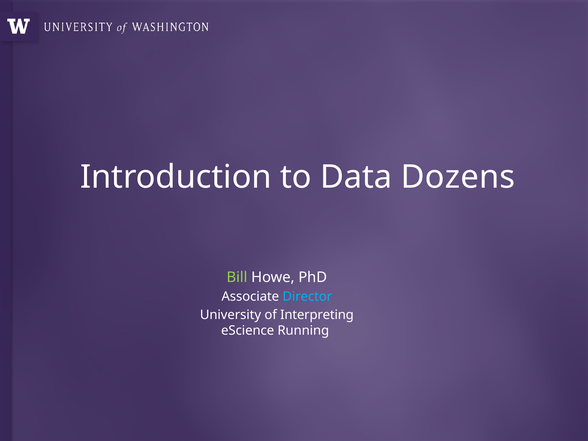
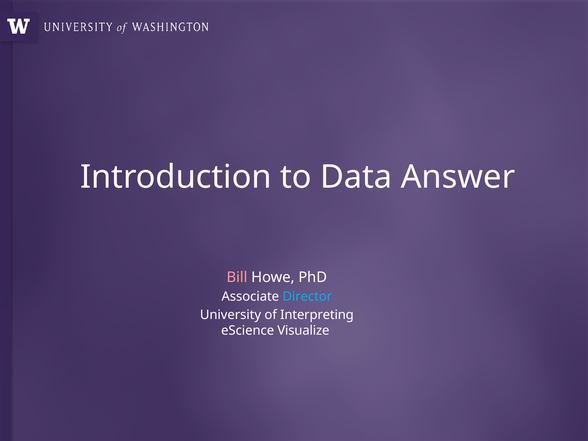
Dozens: Dozens -> Answer
Bill colour: light green -> pink
Running: Running -> Visualize
